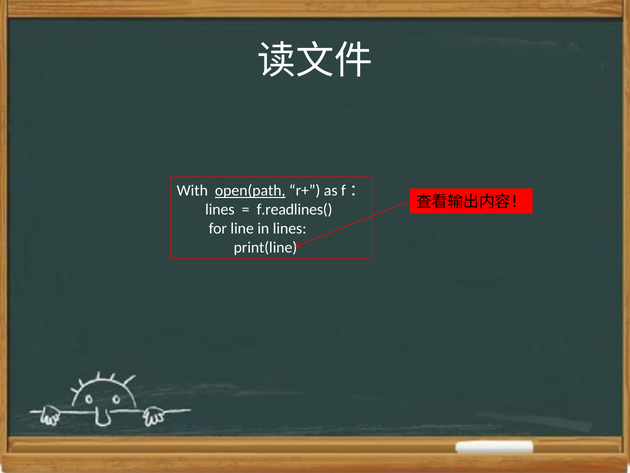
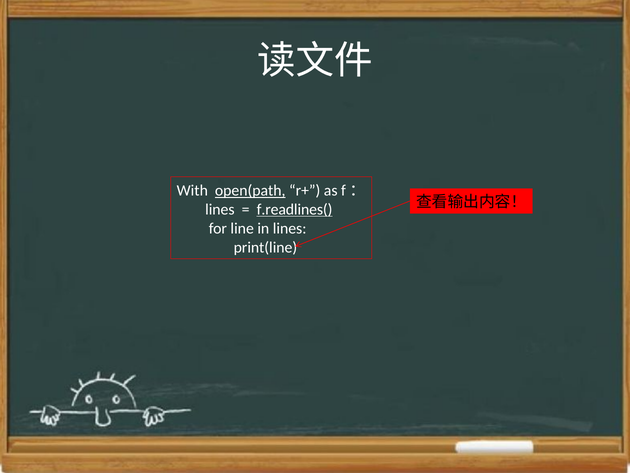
f.readlines( underline: none -> present
